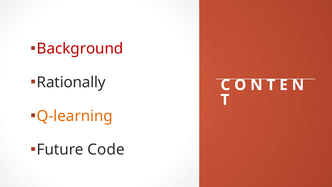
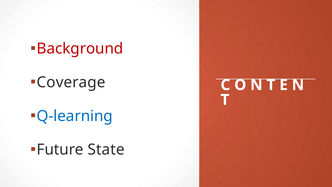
Rationally: Rationally -> Coverage
Q-learning colour: orange -> blue
Code: Code -> State
